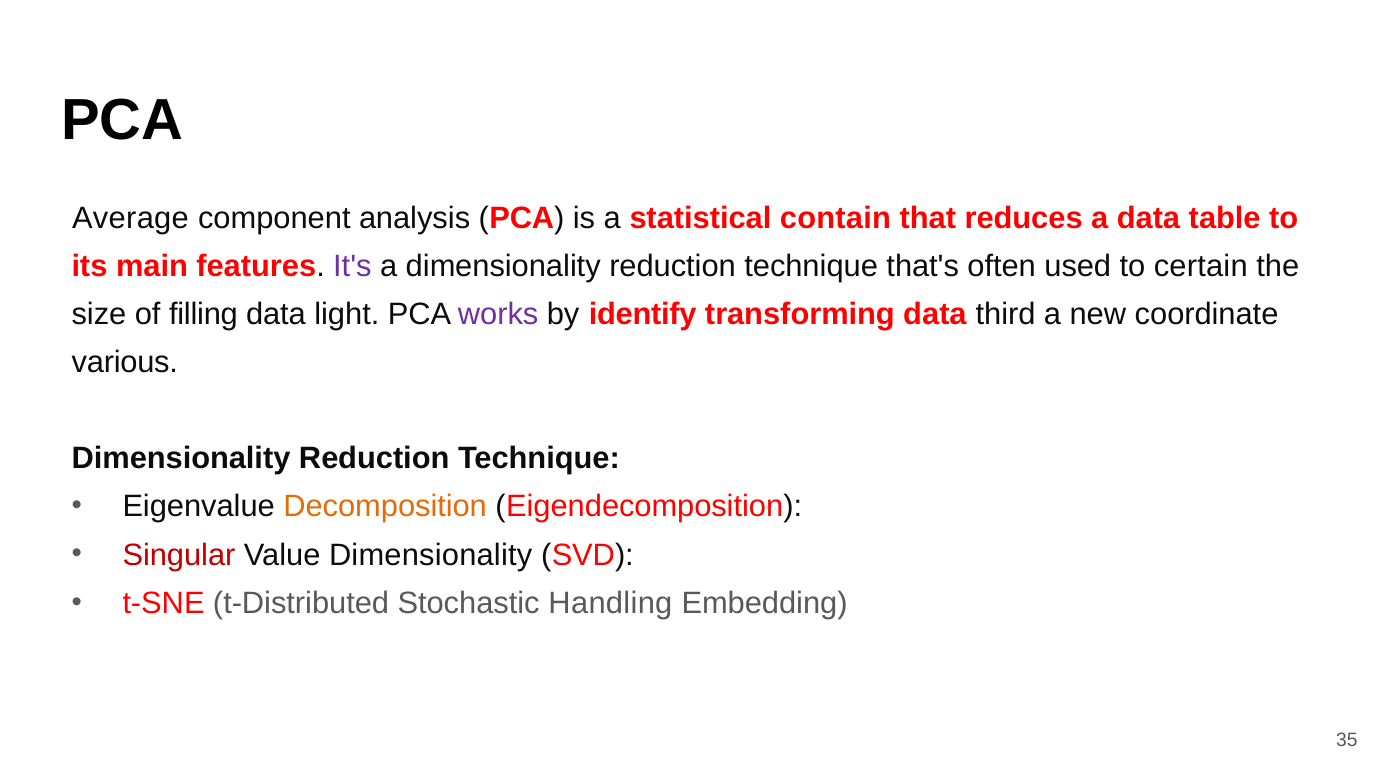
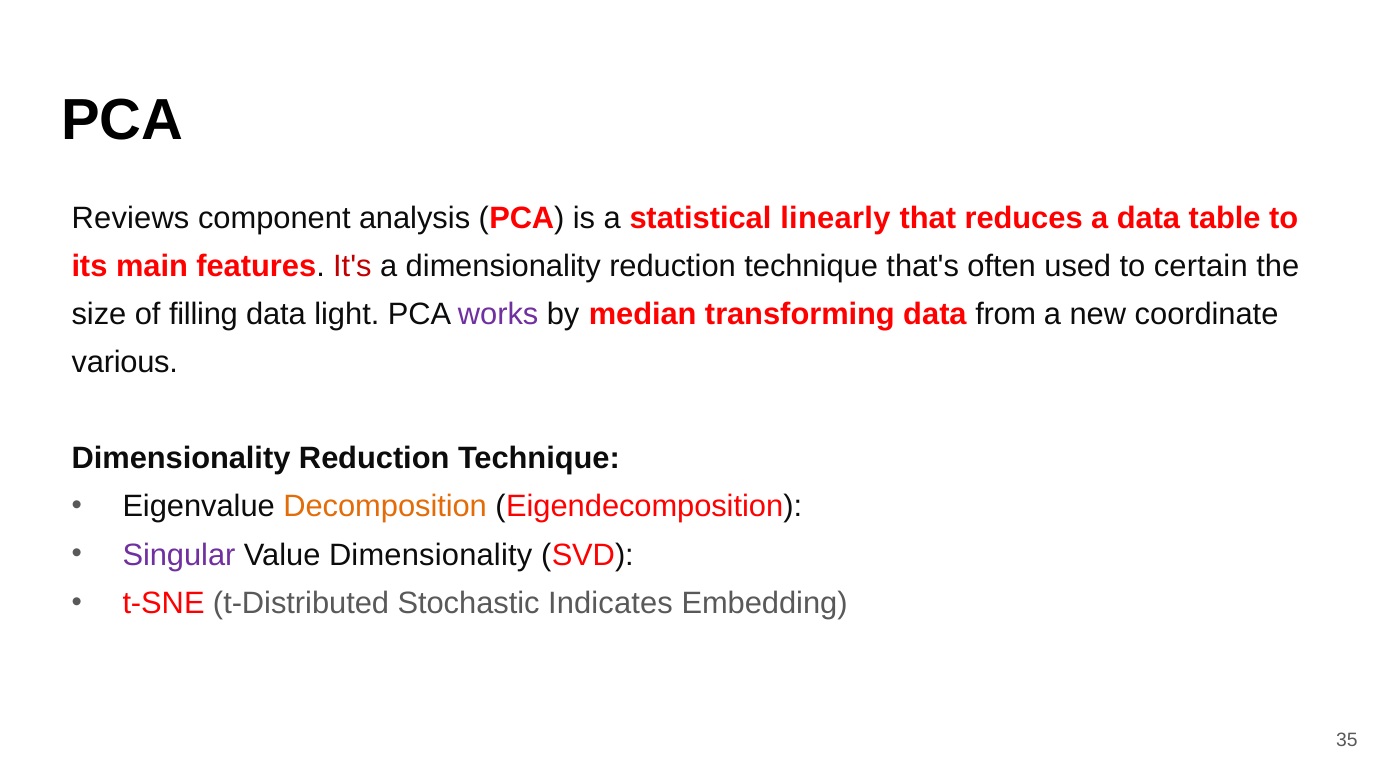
Average: Average -> Reviews
contain: contain -> linearly
It's colour: purple -> red
identify: identify -> median
third: third -> from
Singular colour: red -> purple
Handling: Handling -> Indicates
